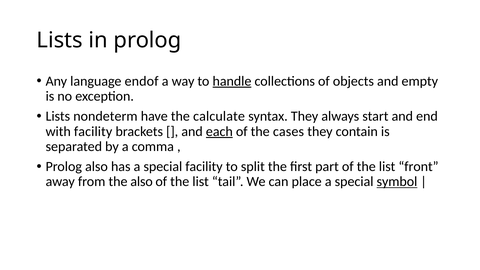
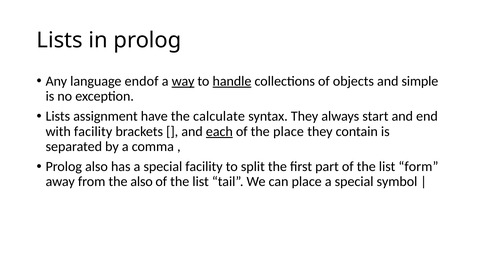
way underline: none -> present
empty: empty -> simple
nondeterm: nondeterm -> assignment
the cases: cases -> place
front: front -> form
symbol underline: present -> none
